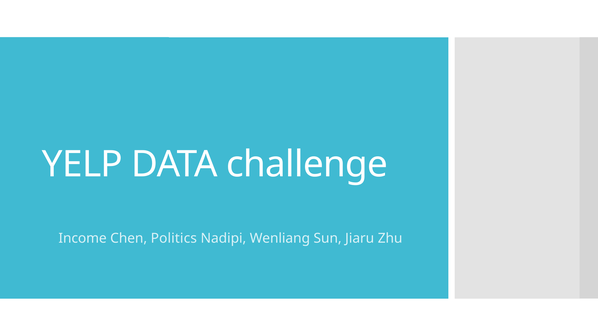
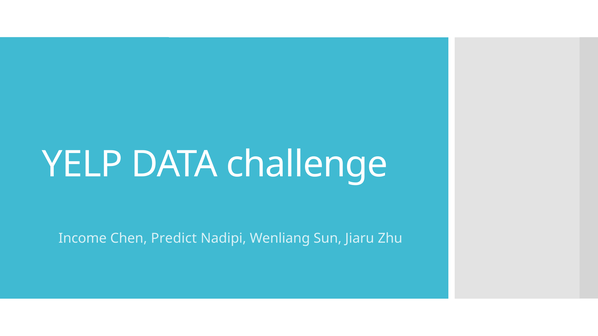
Politics: Politics -> Predict
